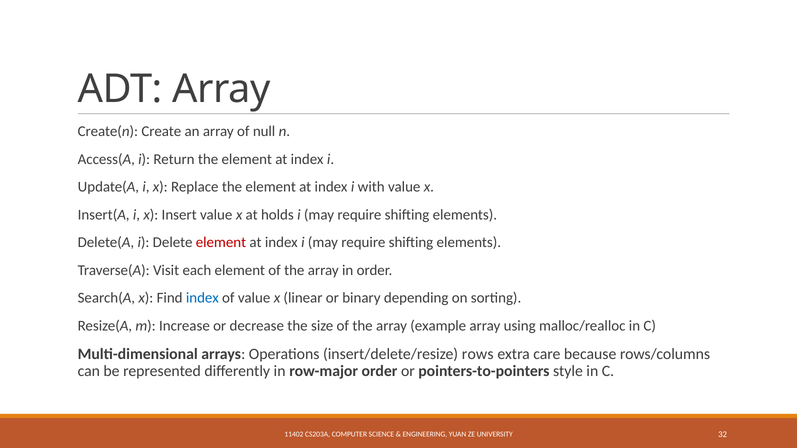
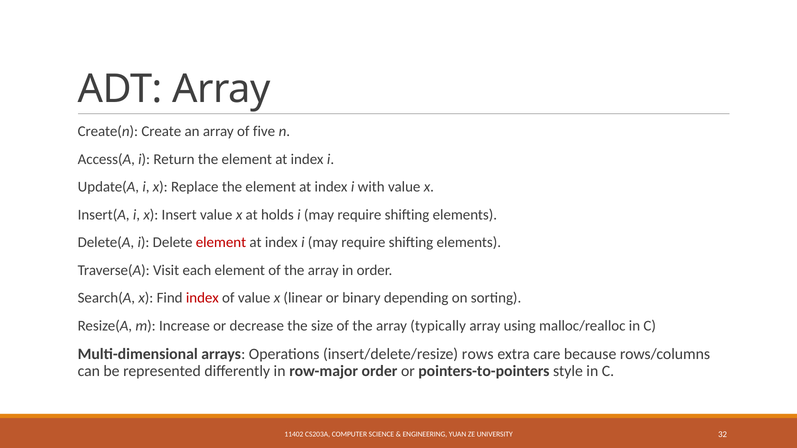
null: null -> five
index at (202, 298) colour: blue -> red
example: example -> typically
